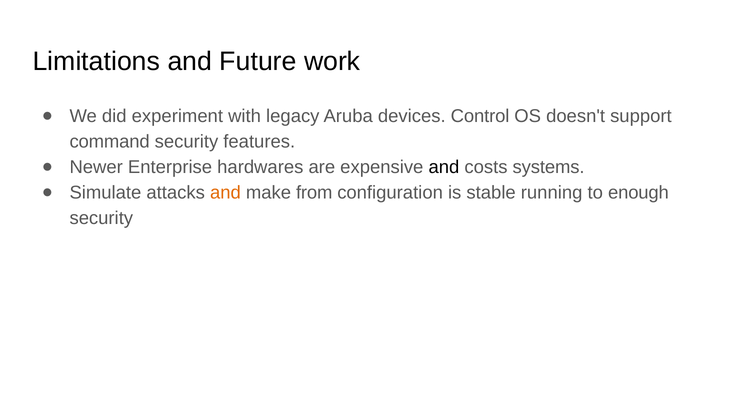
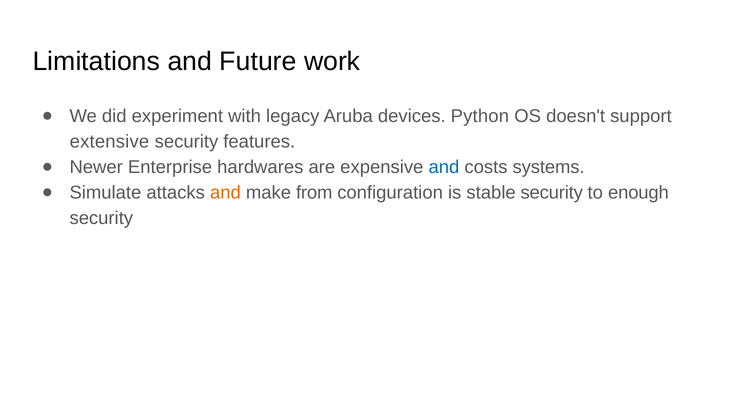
Control: Control -> Python
command: command -> extensive
and at (444, 167) colour: black -> blue
stable running: running -> security
